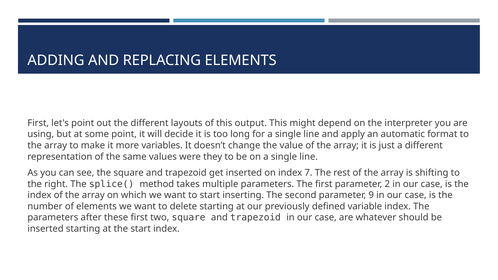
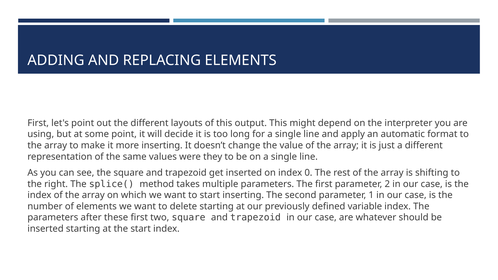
more variables: variables -> inserting
7: 7 -> 0
9: 9 -> 1
